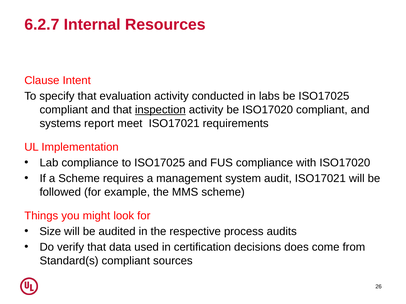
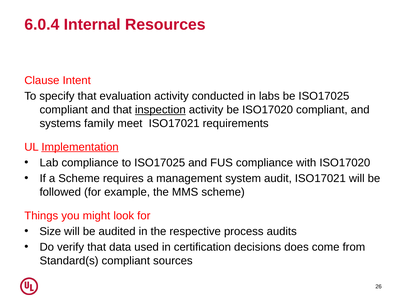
6.2.7: 6.2.7 -> 6.0.4
report: report -> family
Implementation underline: none -> present
